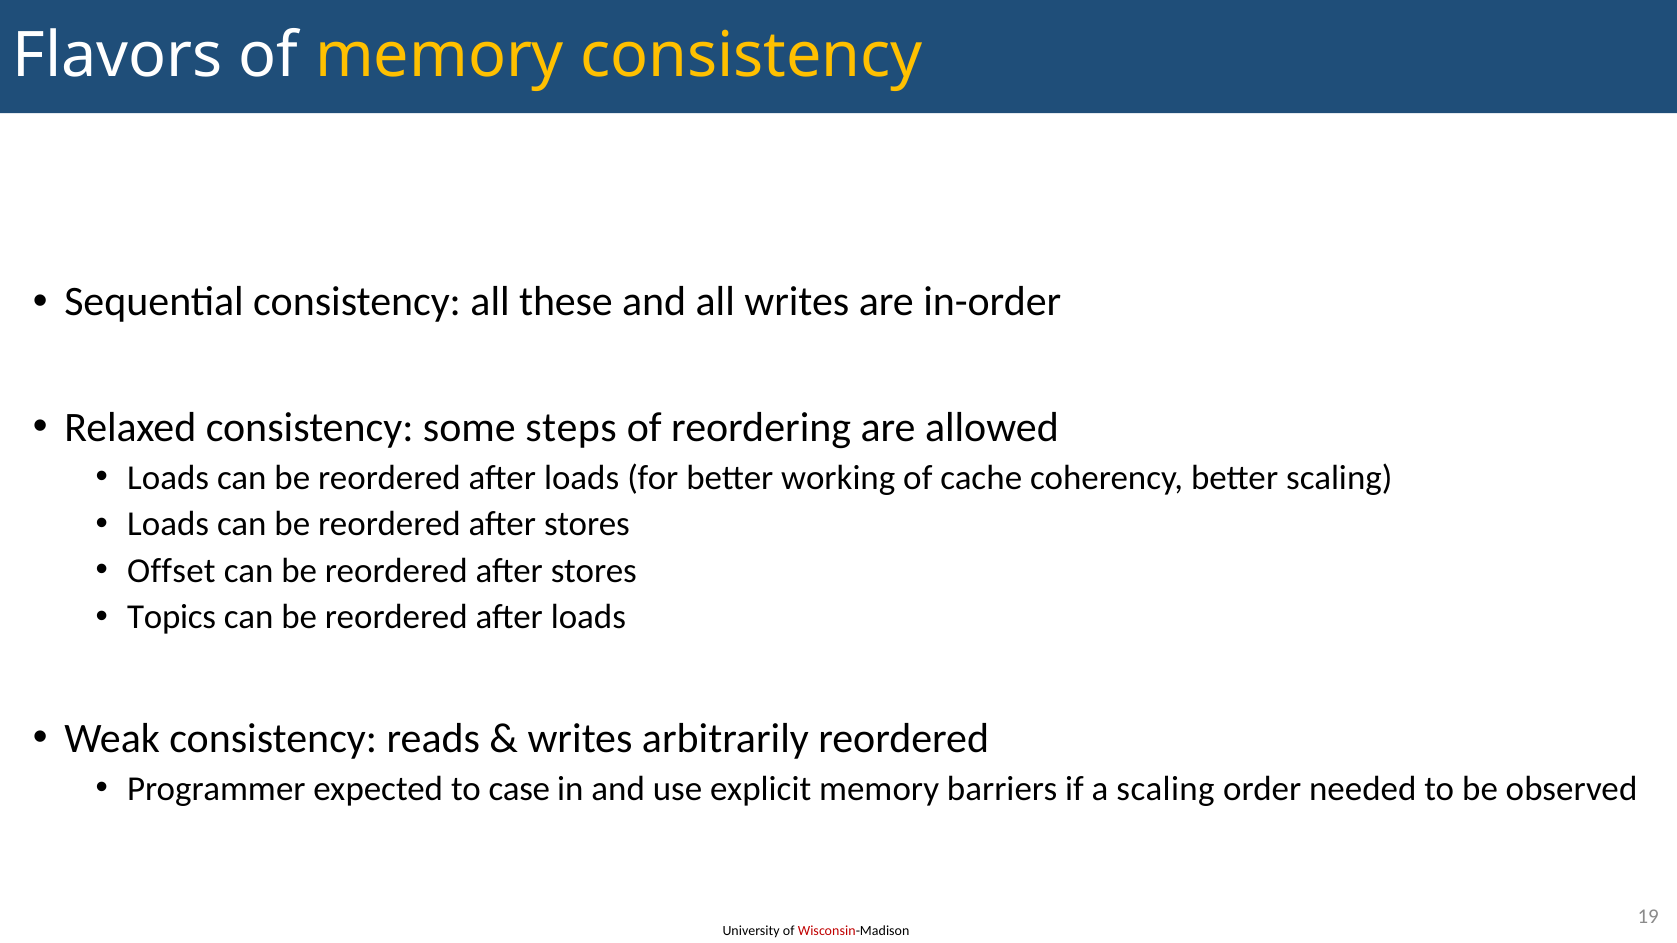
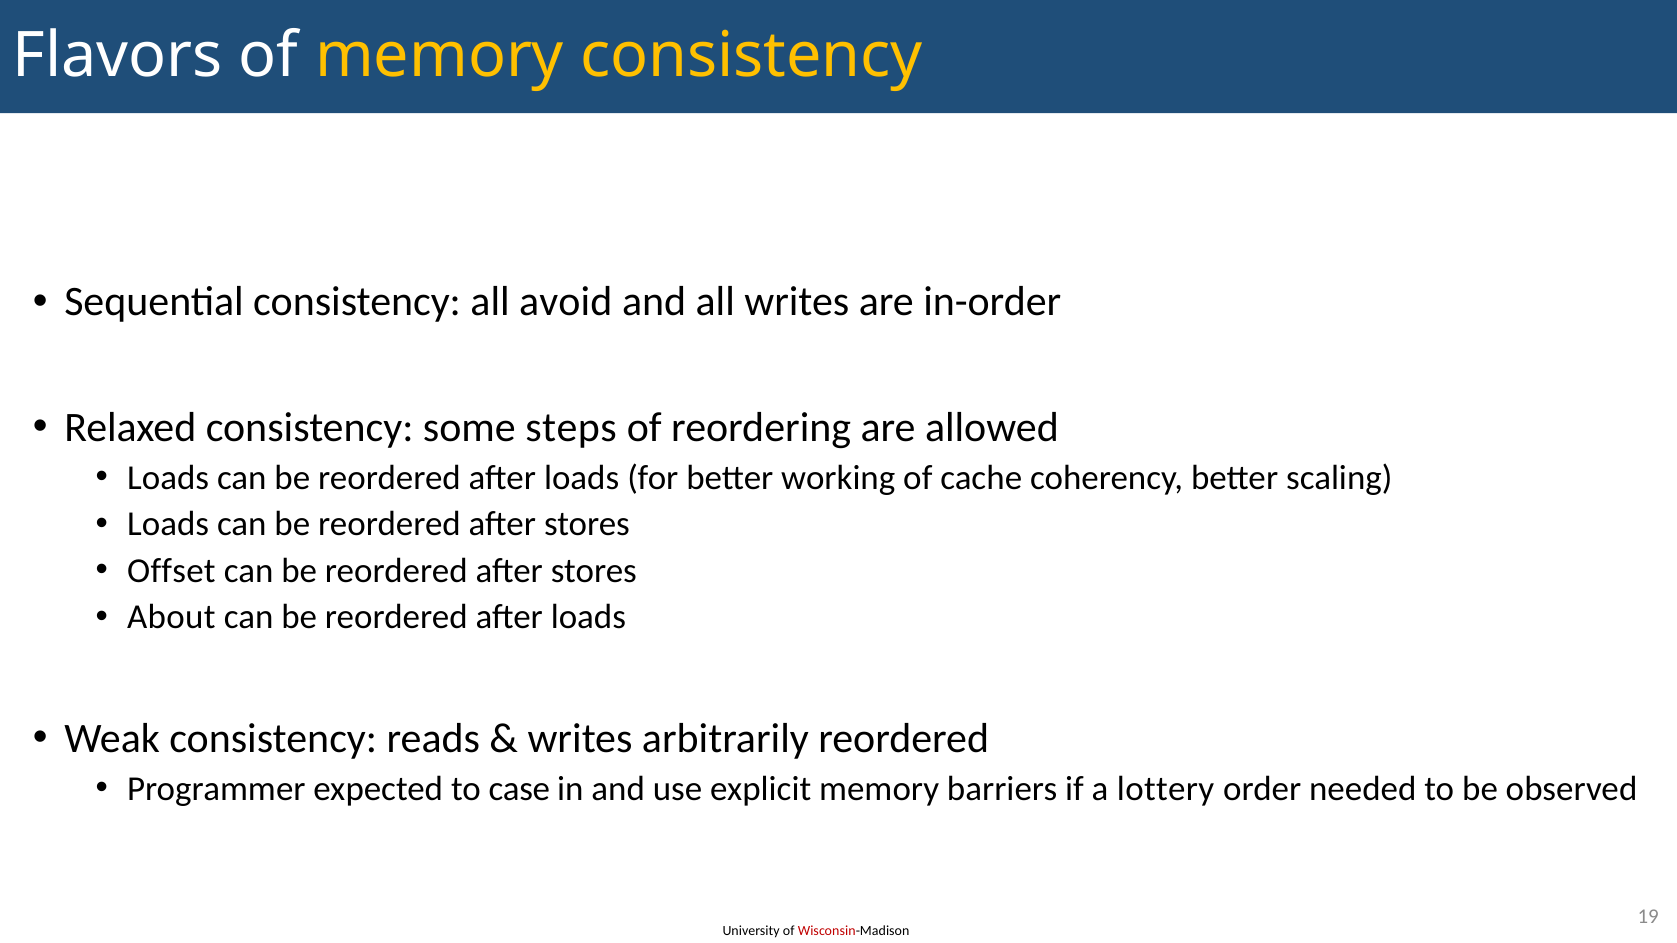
these: these -> avoid
Topics: Topics -> About
a scaling: scaling -> lottery
